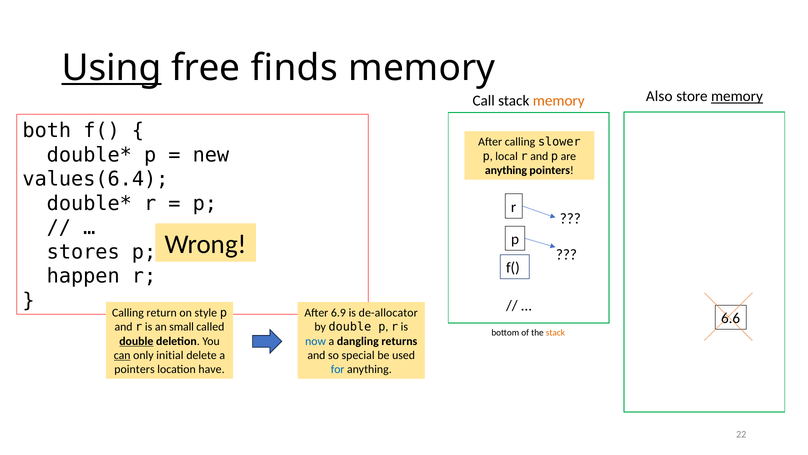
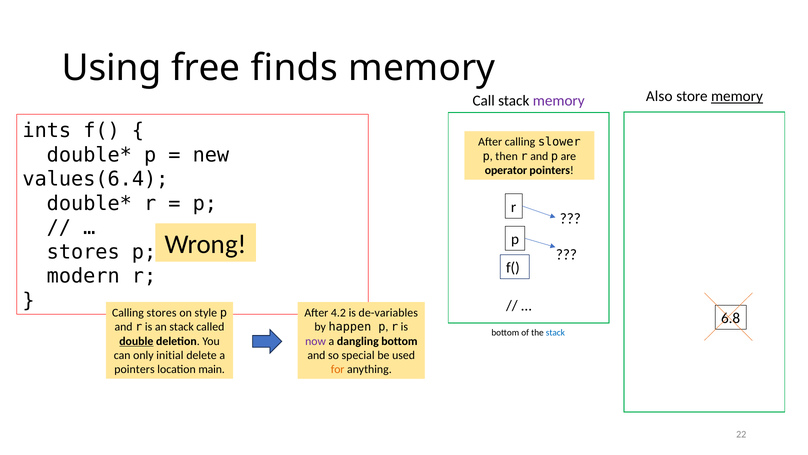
Using underline: present -> none
memory at (559, 101) colour: orange -> purple
both: both -> ints
local: local -> then
anything at (506, 170): anything -> operator
happen: happen -> modern
Calling return: return -> stores
6.9: 6.9 -> 4.2
de-allocator: de-allocator -> de-variables
6.6: 6.6 -> 6.8
an small: small -> stack
by double: double -> happen
stack at (555, 332) colour: orange -> blue
now colour: blue -> purple
dangling returns: returns -> bottom
can underline: present -> none
have: have -> main
for colour: blue -> orange
